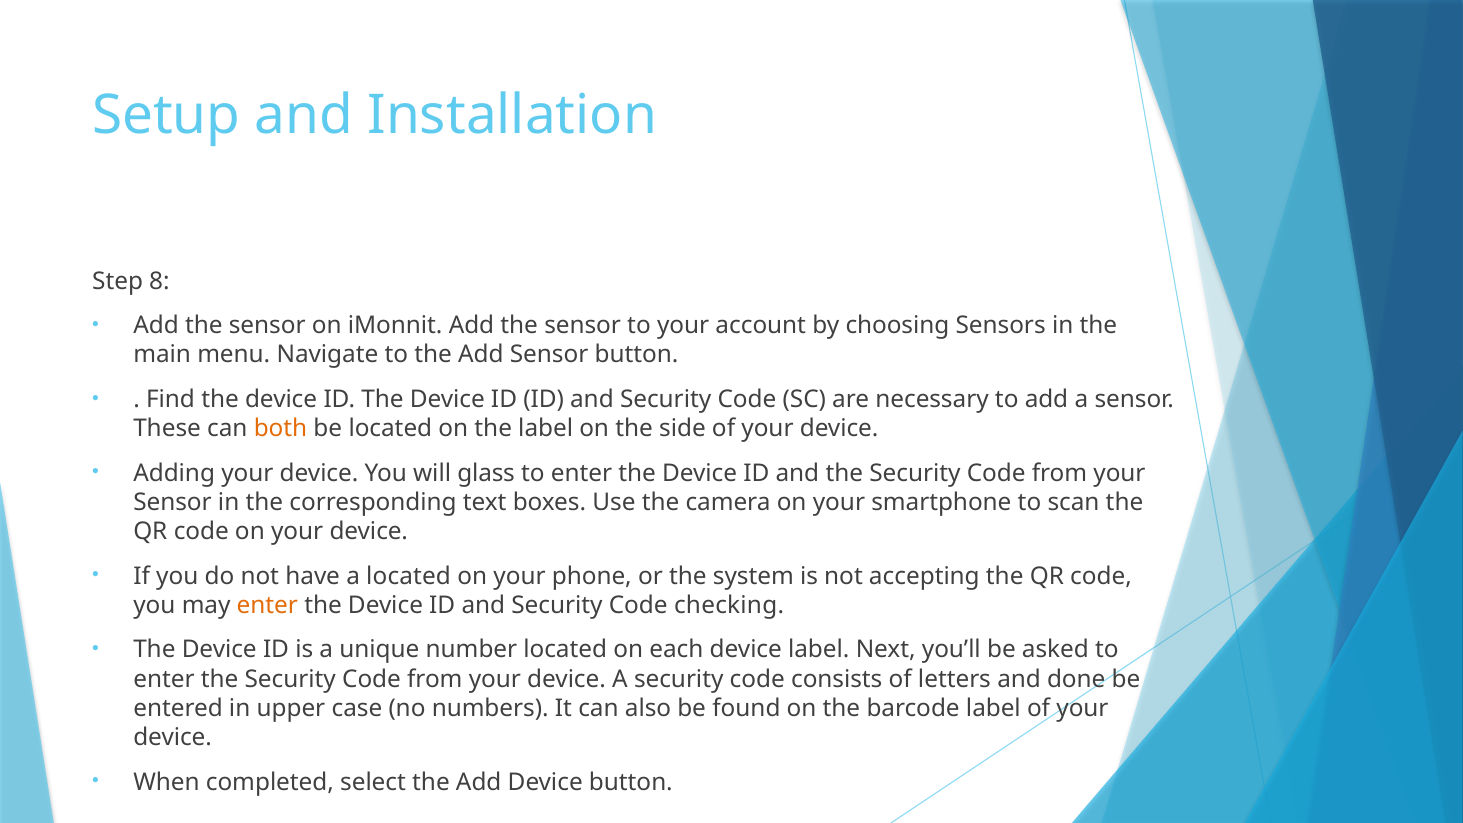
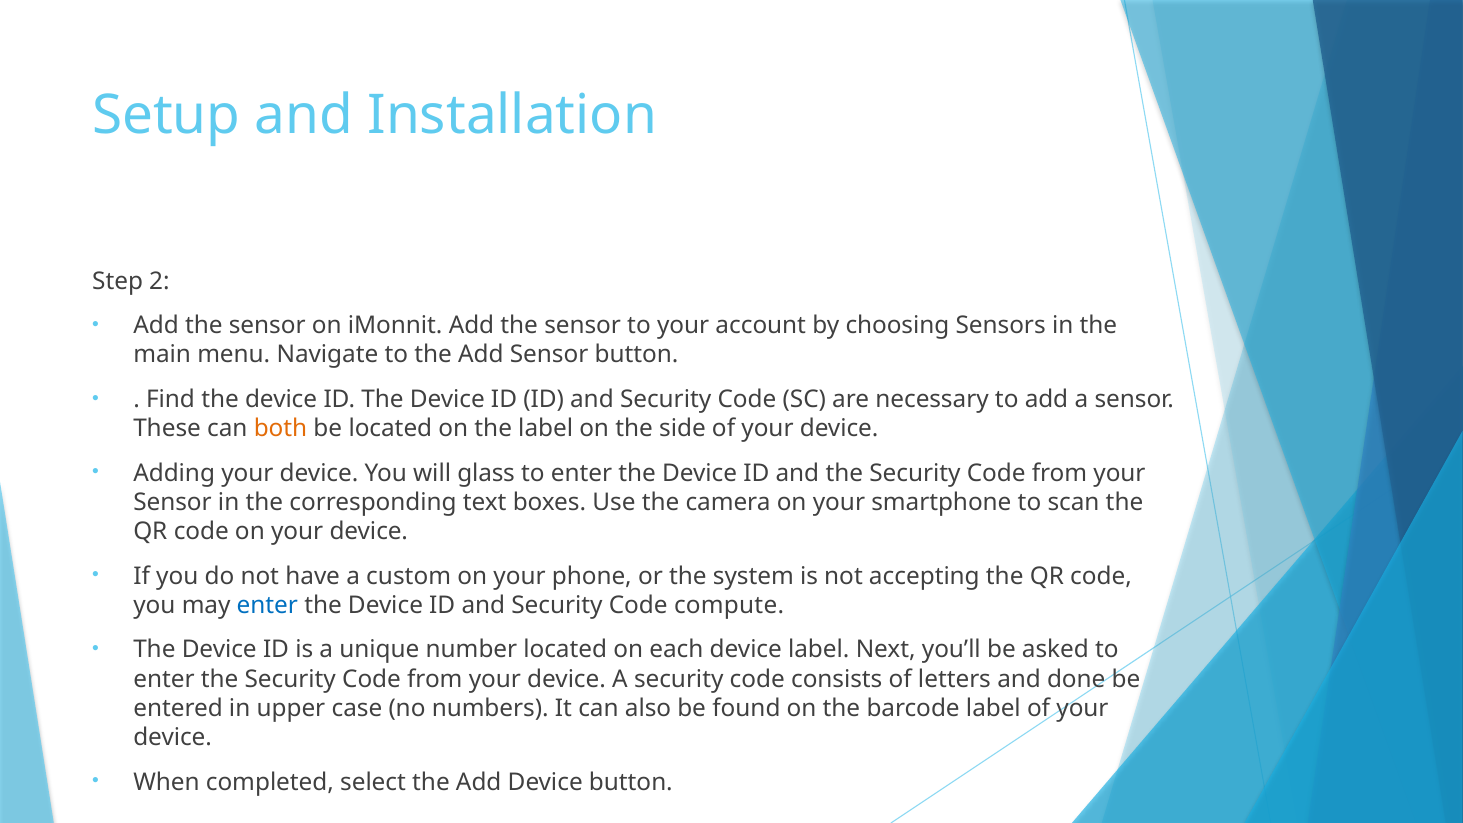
8: 8 -> 2
a located: located -> custom
enter at (267, 605) colour: orange -> blue
checking: checking -> compute
